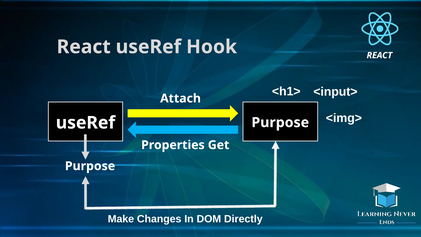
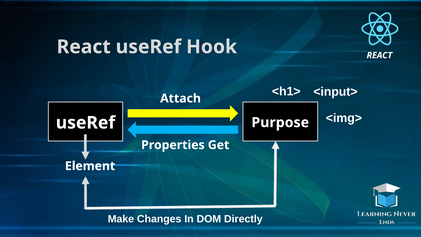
Purpose at (90, 166): Purpose -> Element
